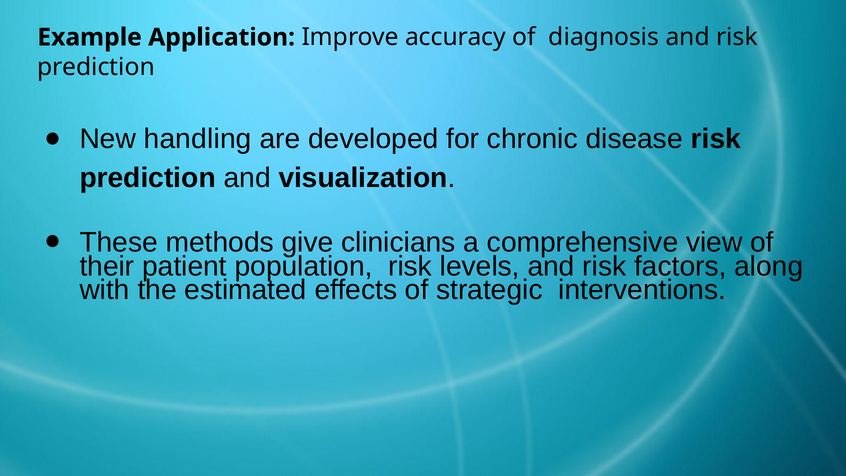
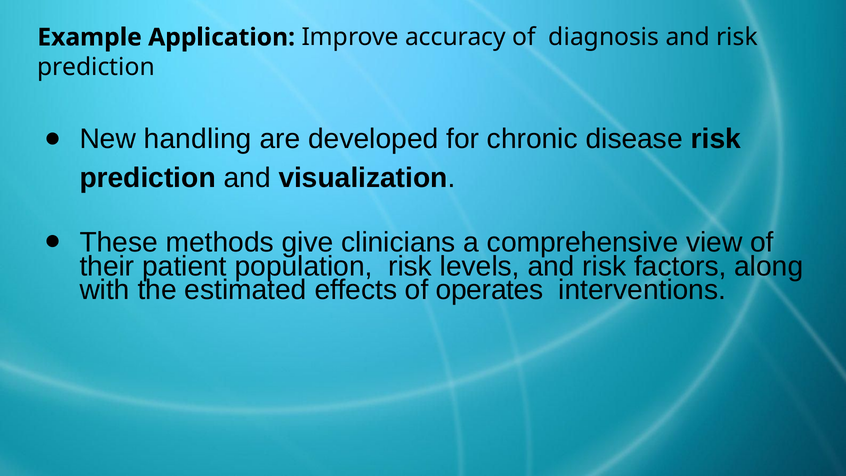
strategic: strategic -> operates
